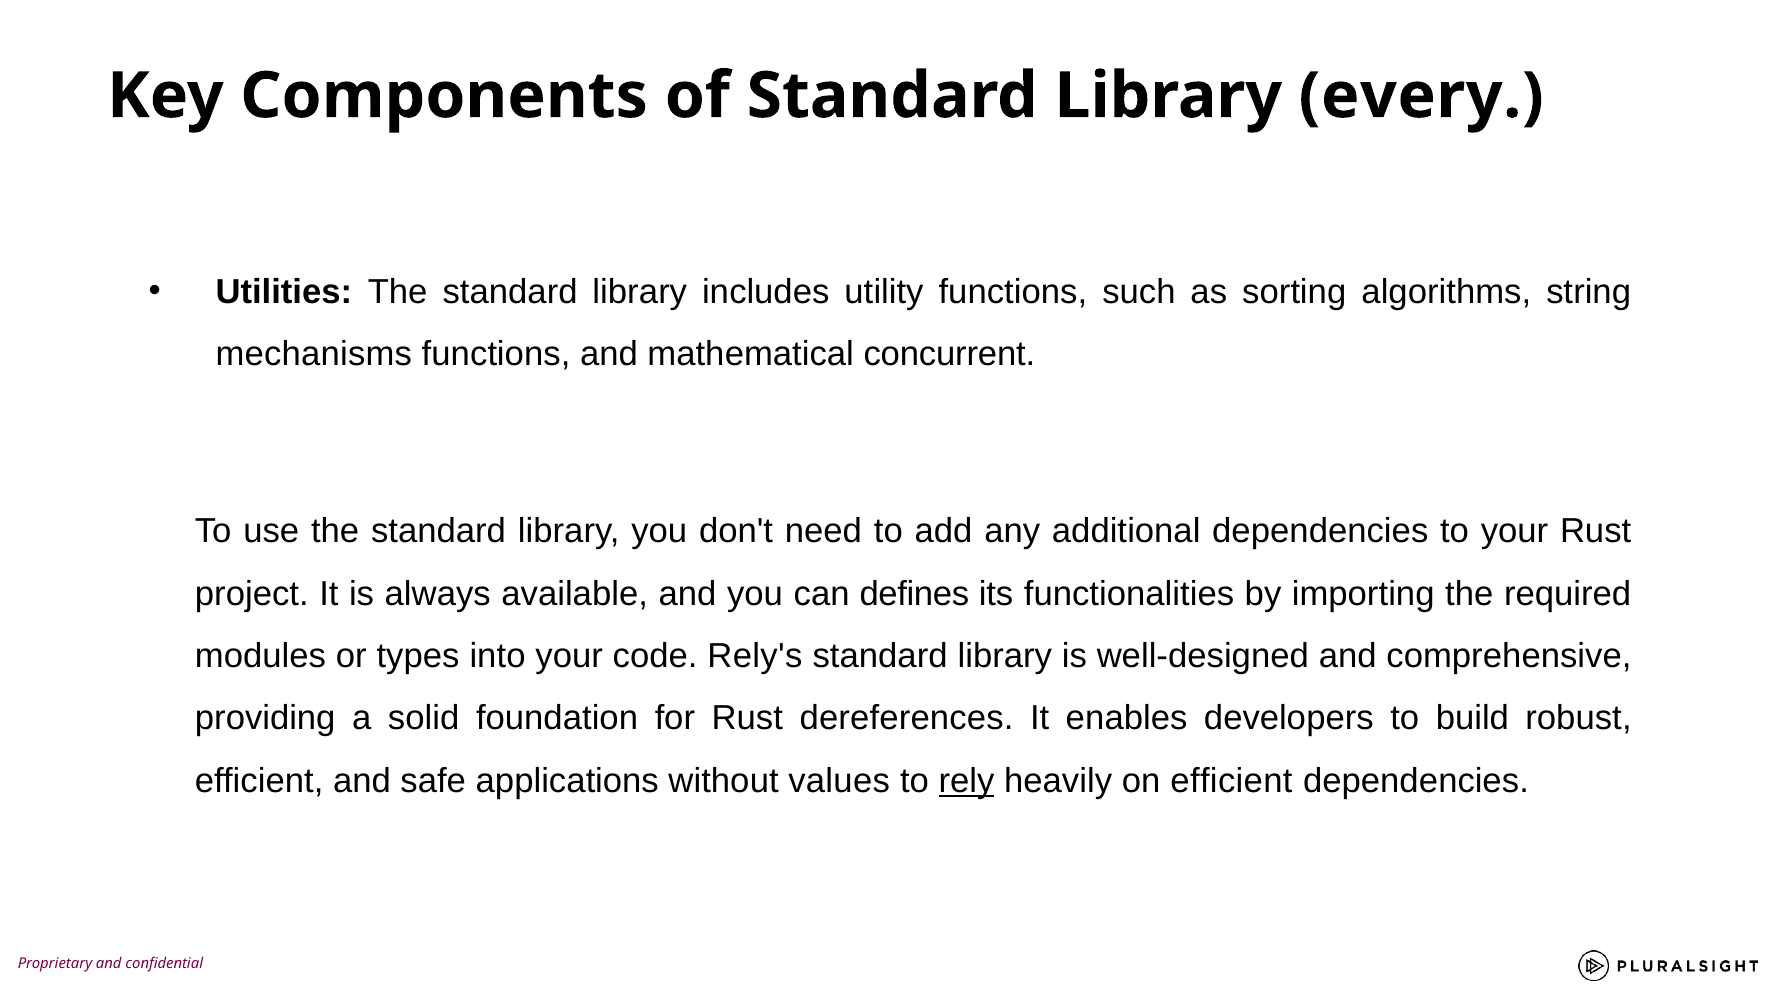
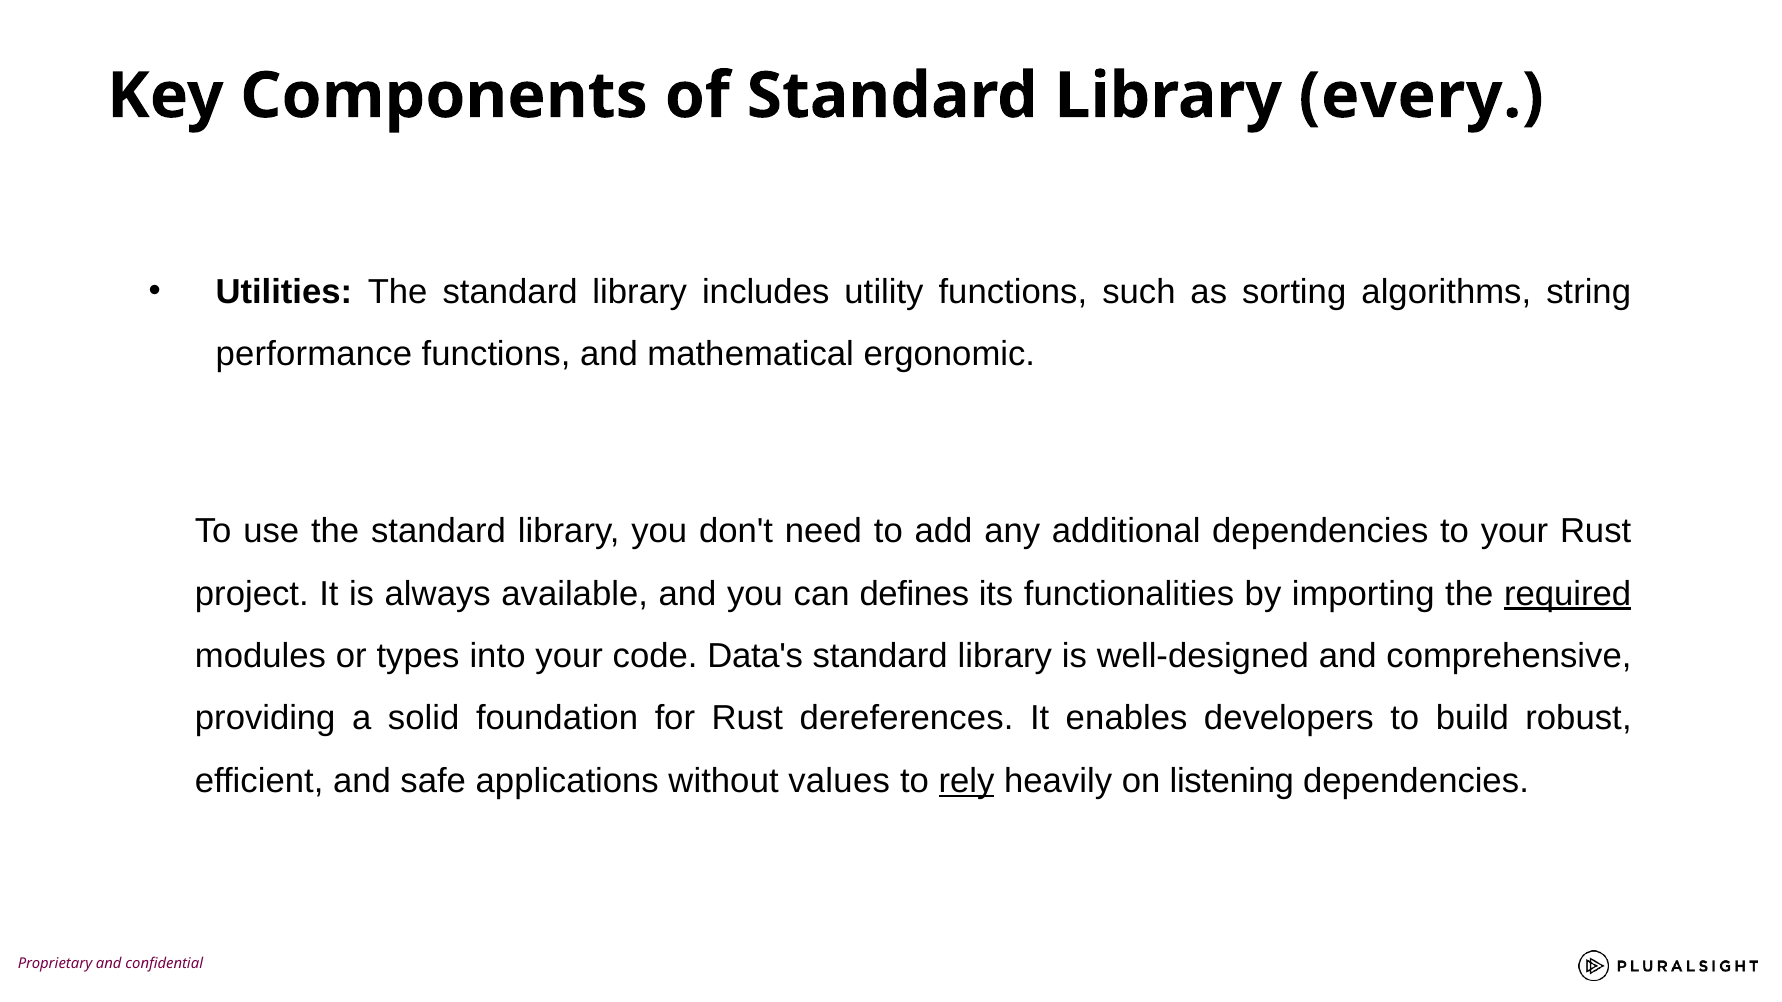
mechanisms: mechanisms -> performance
concurrent: concurrent -> ergonomic
required underline: none -> present
Rely's: Rely's -> Data's
on efficient: efficient -> listening
